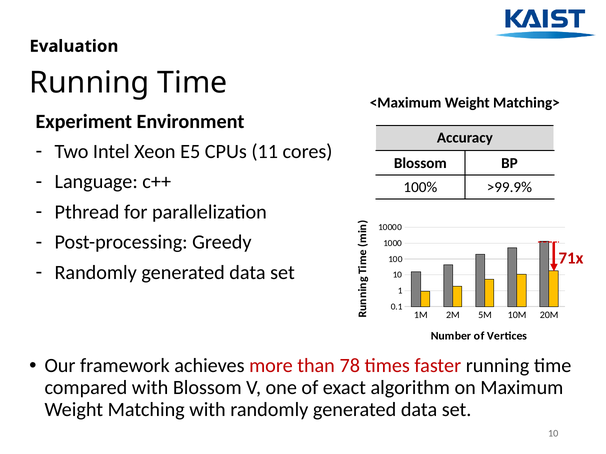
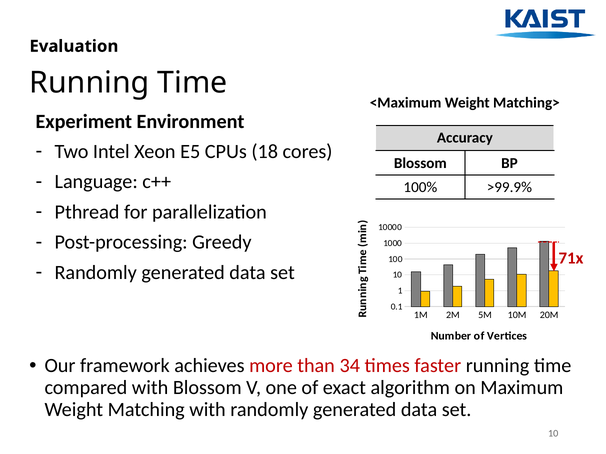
11: 11 -> 18
78: 78 -> 34
